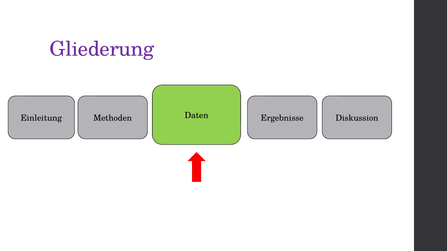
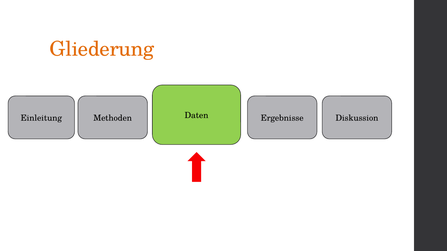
Gliederung colour: purple -> orange
